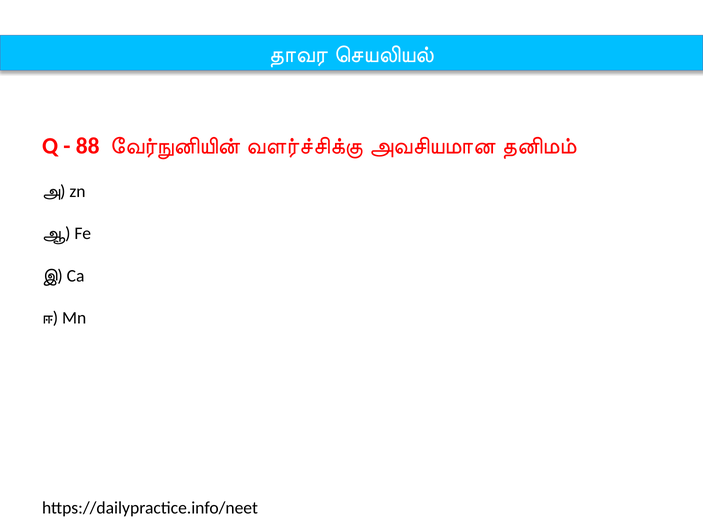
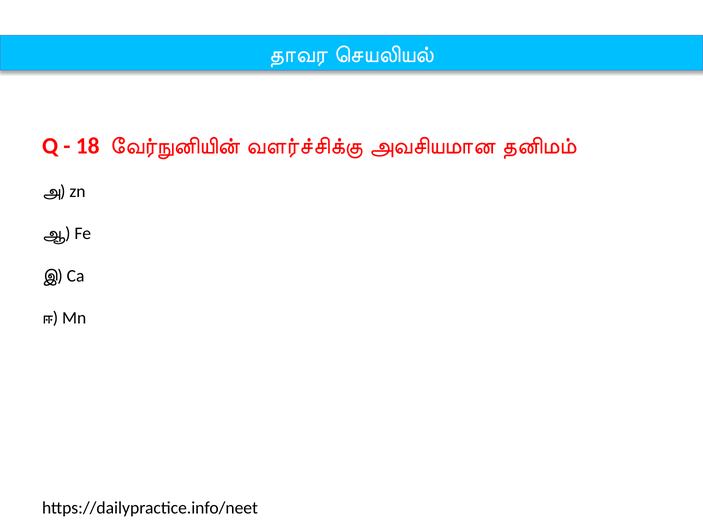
88: 88 -> 18
